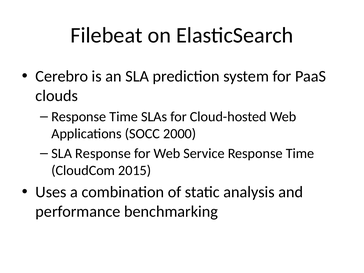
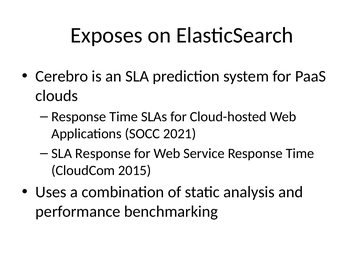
Filebeat: Filebeat -> Exposes
2000: 2000 -> 2021
